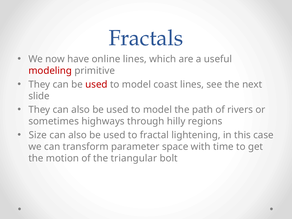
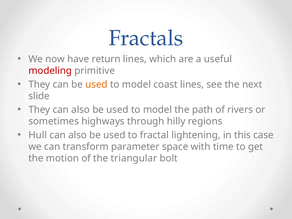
online: online -> return
used at (96, 84) colour: red -> orange
Size: Size -> Hull
